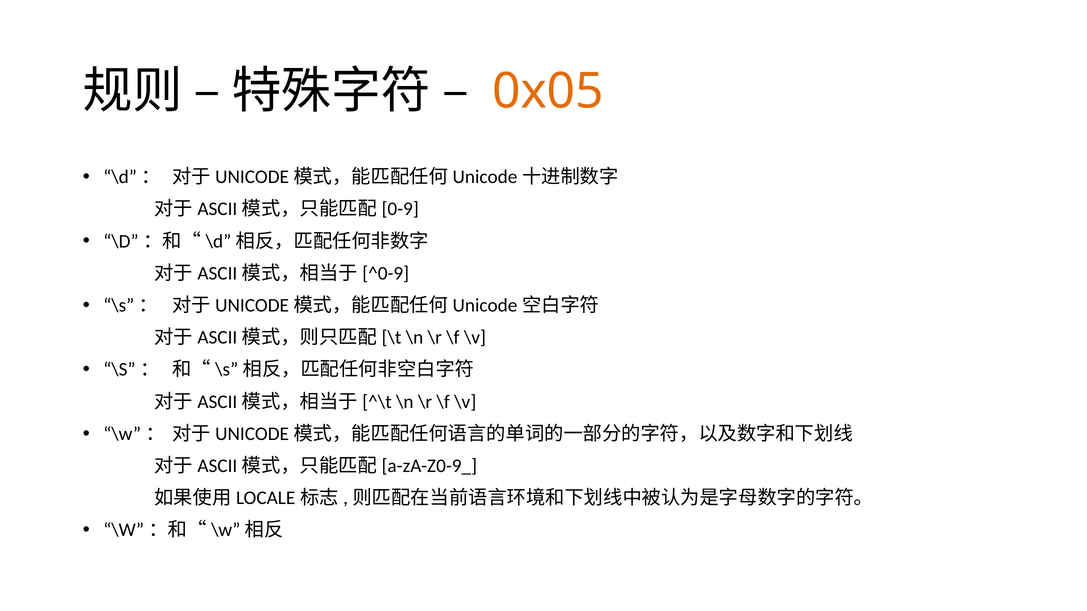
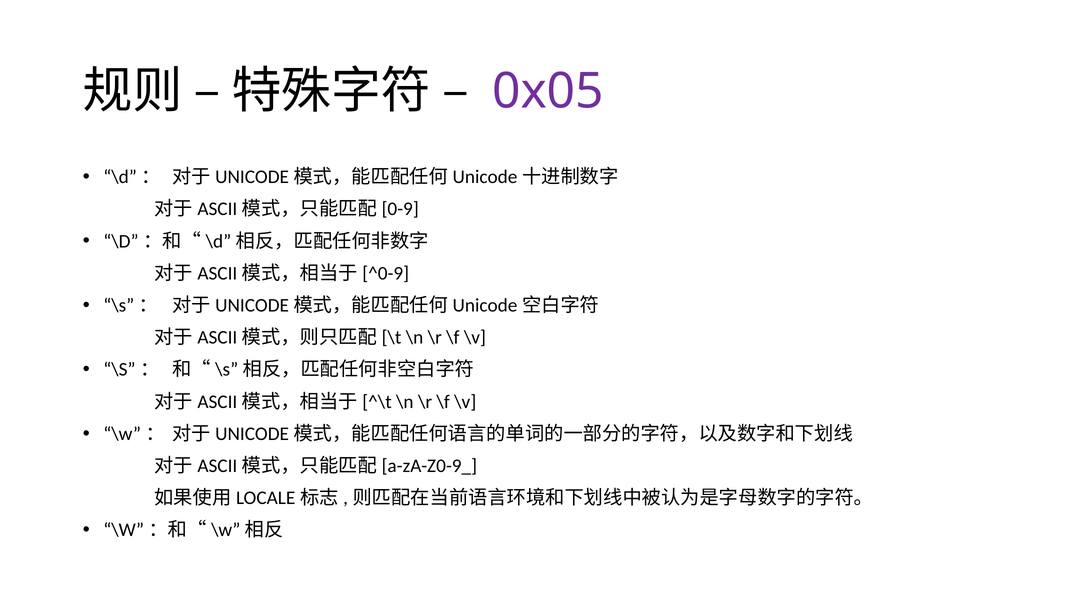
0x05 colour: orange -> purple
